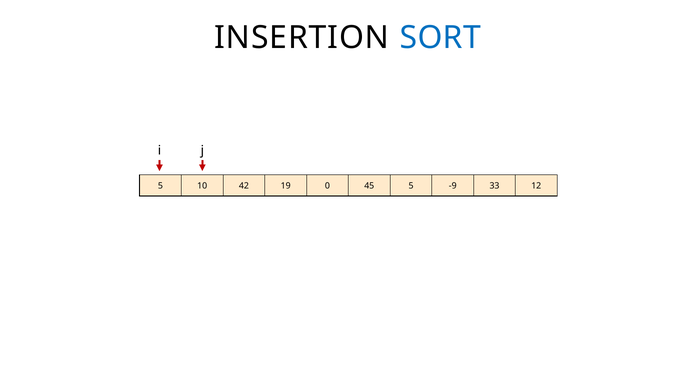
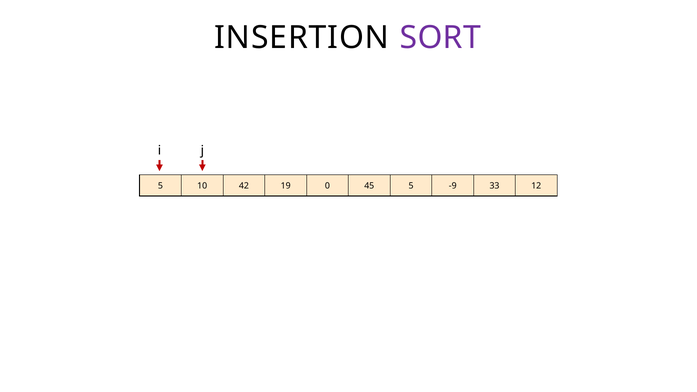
SORT colour: blue -> purple
